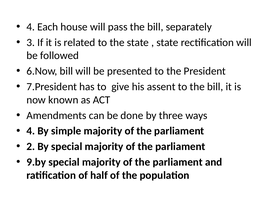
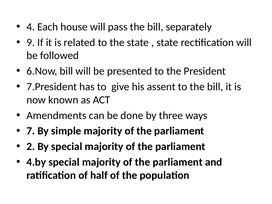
3: 3 -> 9
4 at (31, 131): 4 -> 7
9.by: 9.by -> 4.by
